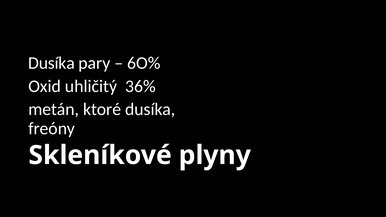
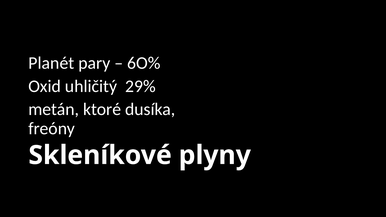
Dusíka at (51, 63): Dusíka -> Planét
36%: 36% -> 29%
